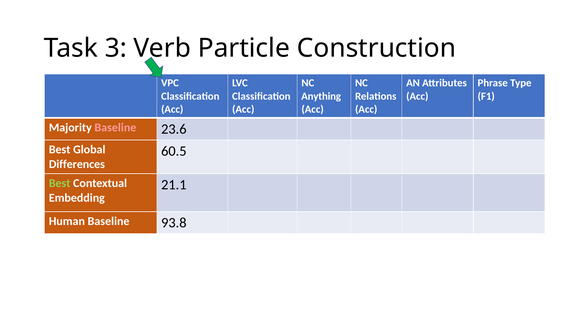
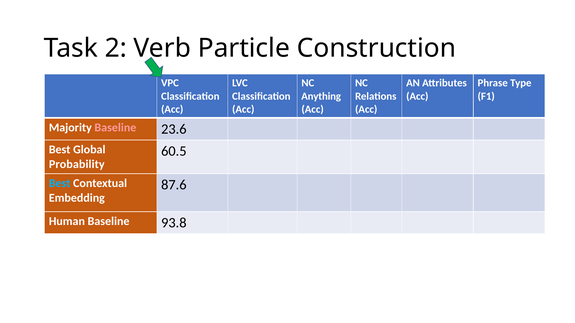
3: 3 -> 2
Differences: Differences -> Probability
Best at (60, 183) colour: light green -> light blue
21.1: 21.1 -> 87.6
